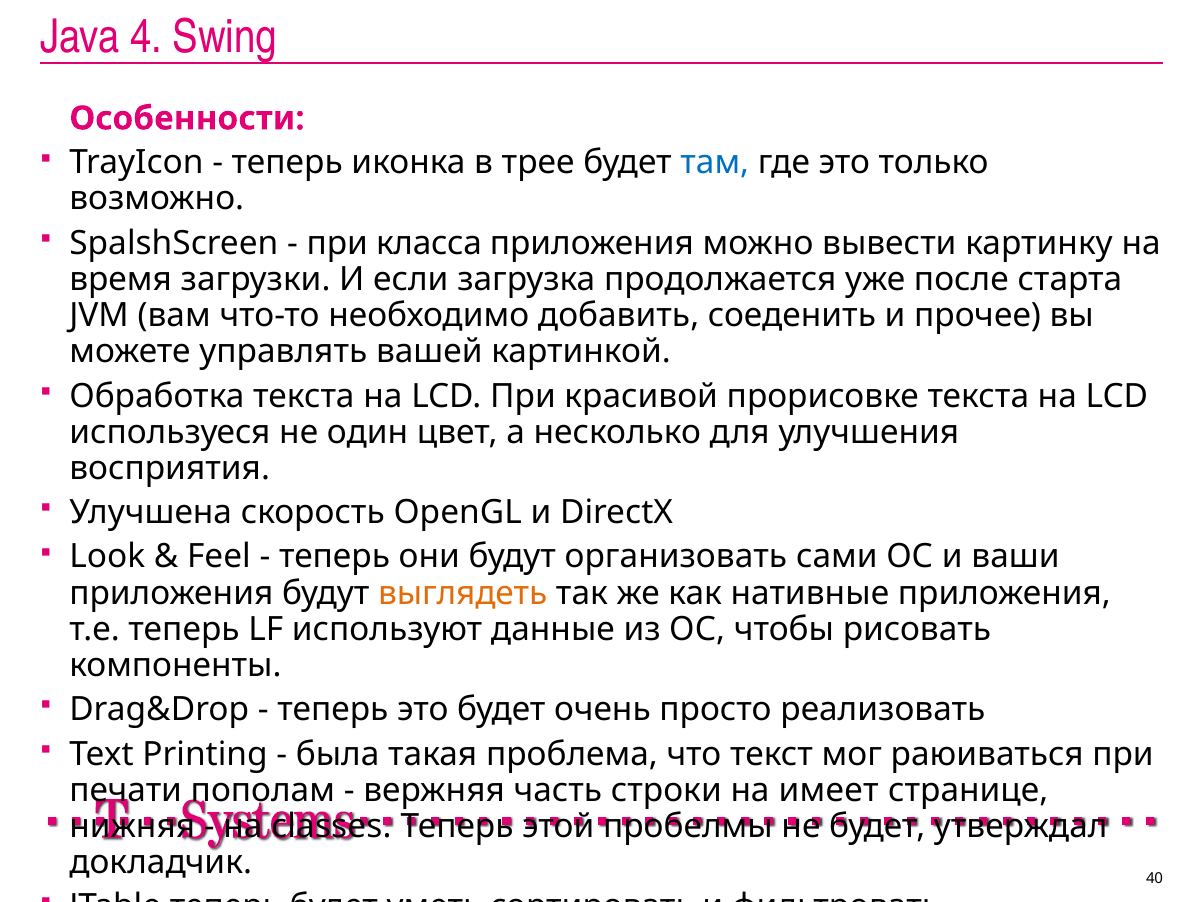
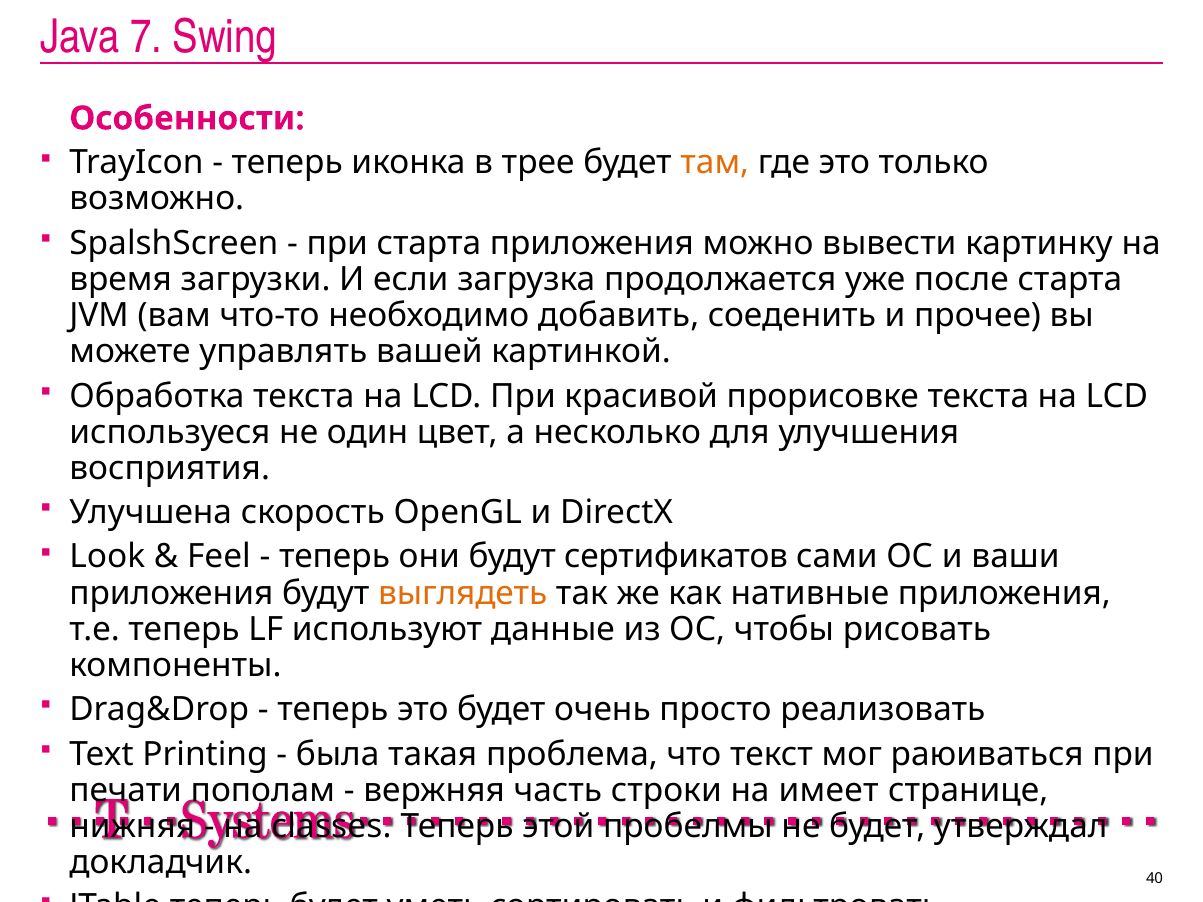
4: 4 -> 7
там colour: blue -> orange
при класса: класса -> старта
организовать: организовать -> сертификатов
